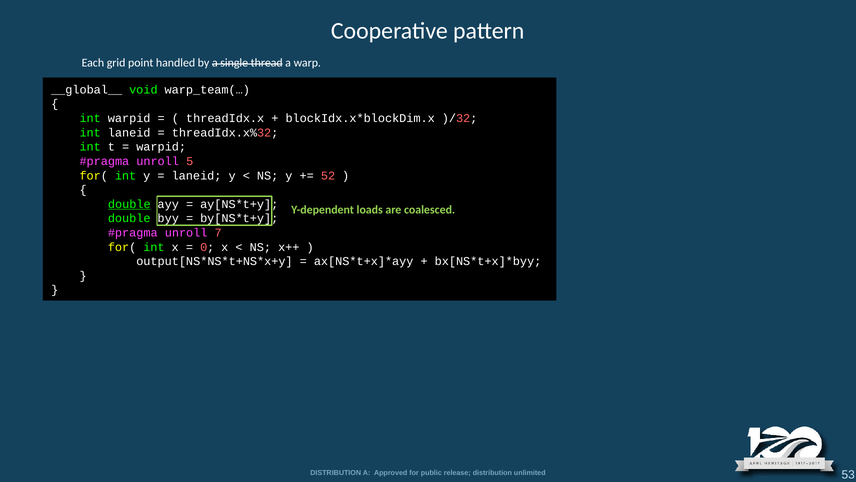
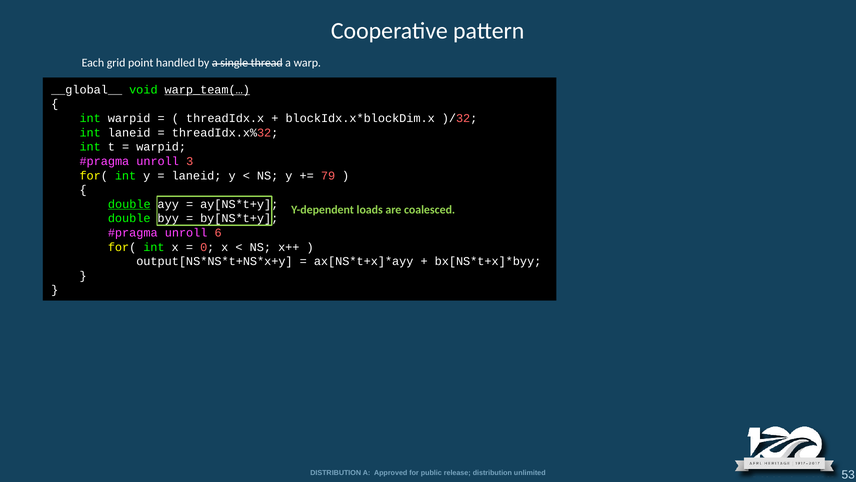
warp_team(… underline: none -> present
5: 5 -> 3
52: 52 -> 79
7: 7 -> 6
